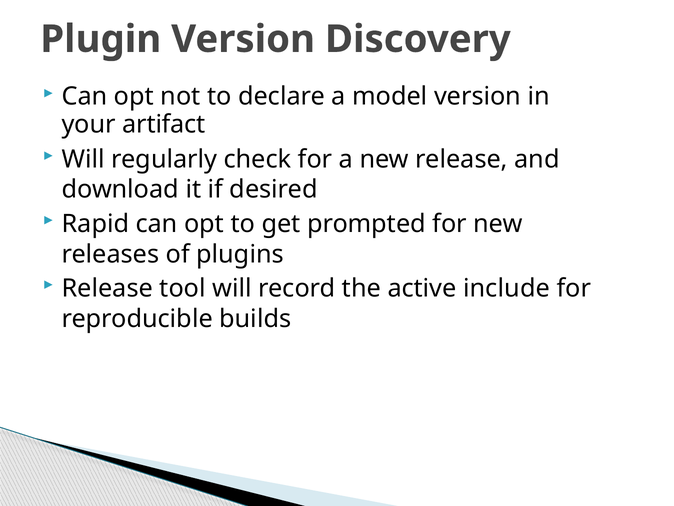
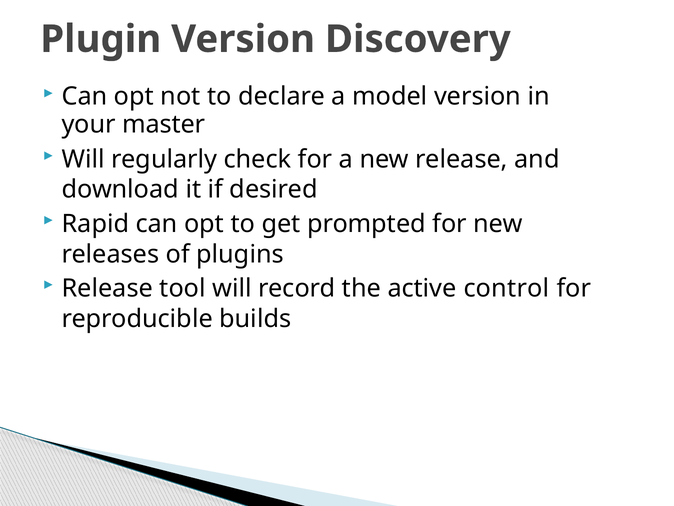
artifact: artifact -> master
include: include -> control
